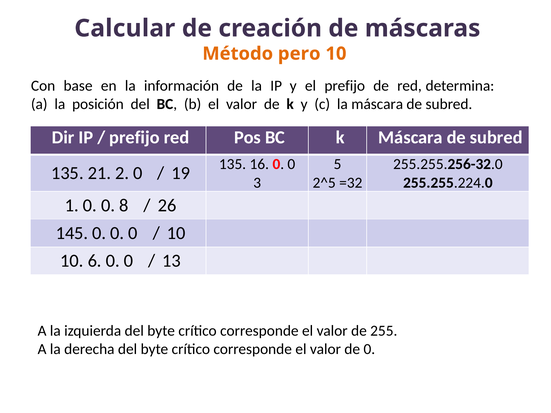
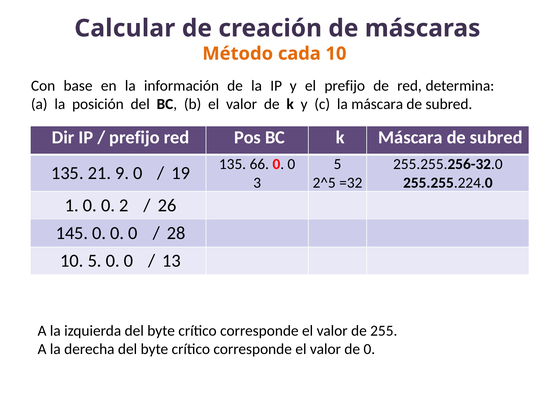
pero: pero -> cada
16: 16 -> 66
2: 2 -> 9
8: 8 -> 2
10 at (176, 233): 10 -> 28
10 6: 6 -> 5
